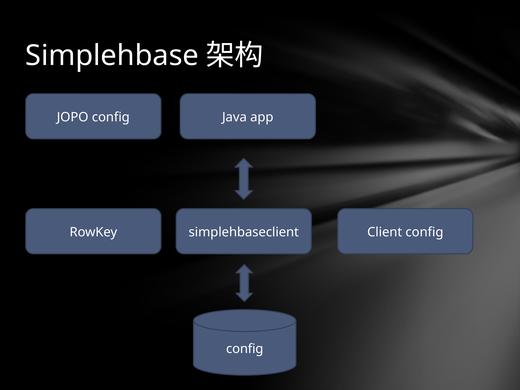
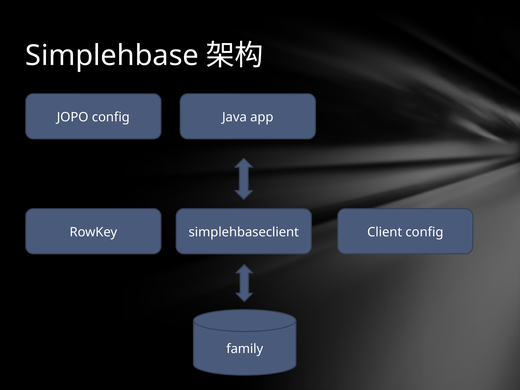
config at (245, 349): config -> family
